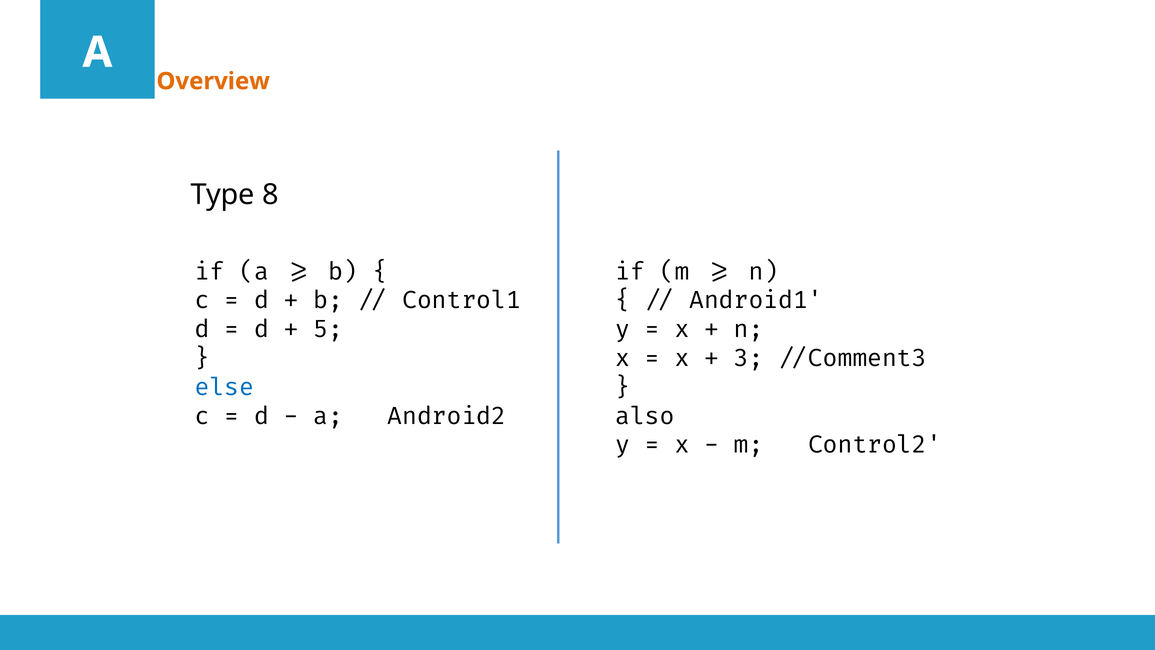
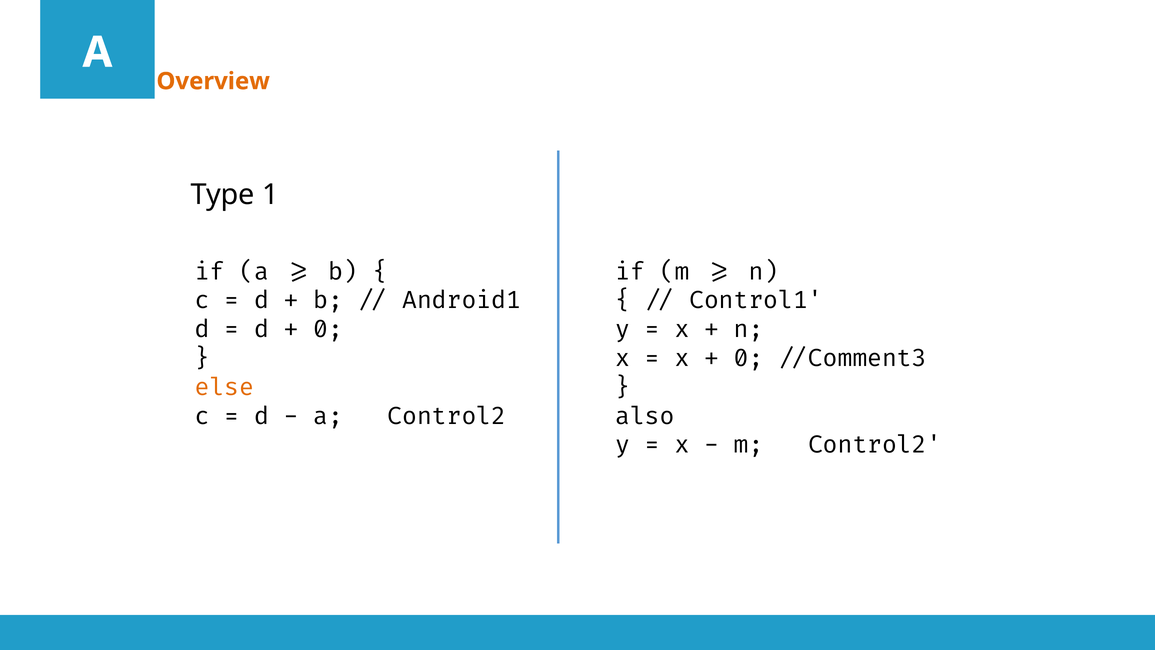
8: 8 -> 1
Control1: Control1 -> Android1
Android1: Android1 -> Control1
5 at (328, 329): 5 -> 0
3 at (749, 358): 3 -> 0
else colour: blue -> orange
a //Android2: //Android2 -> //Control2
